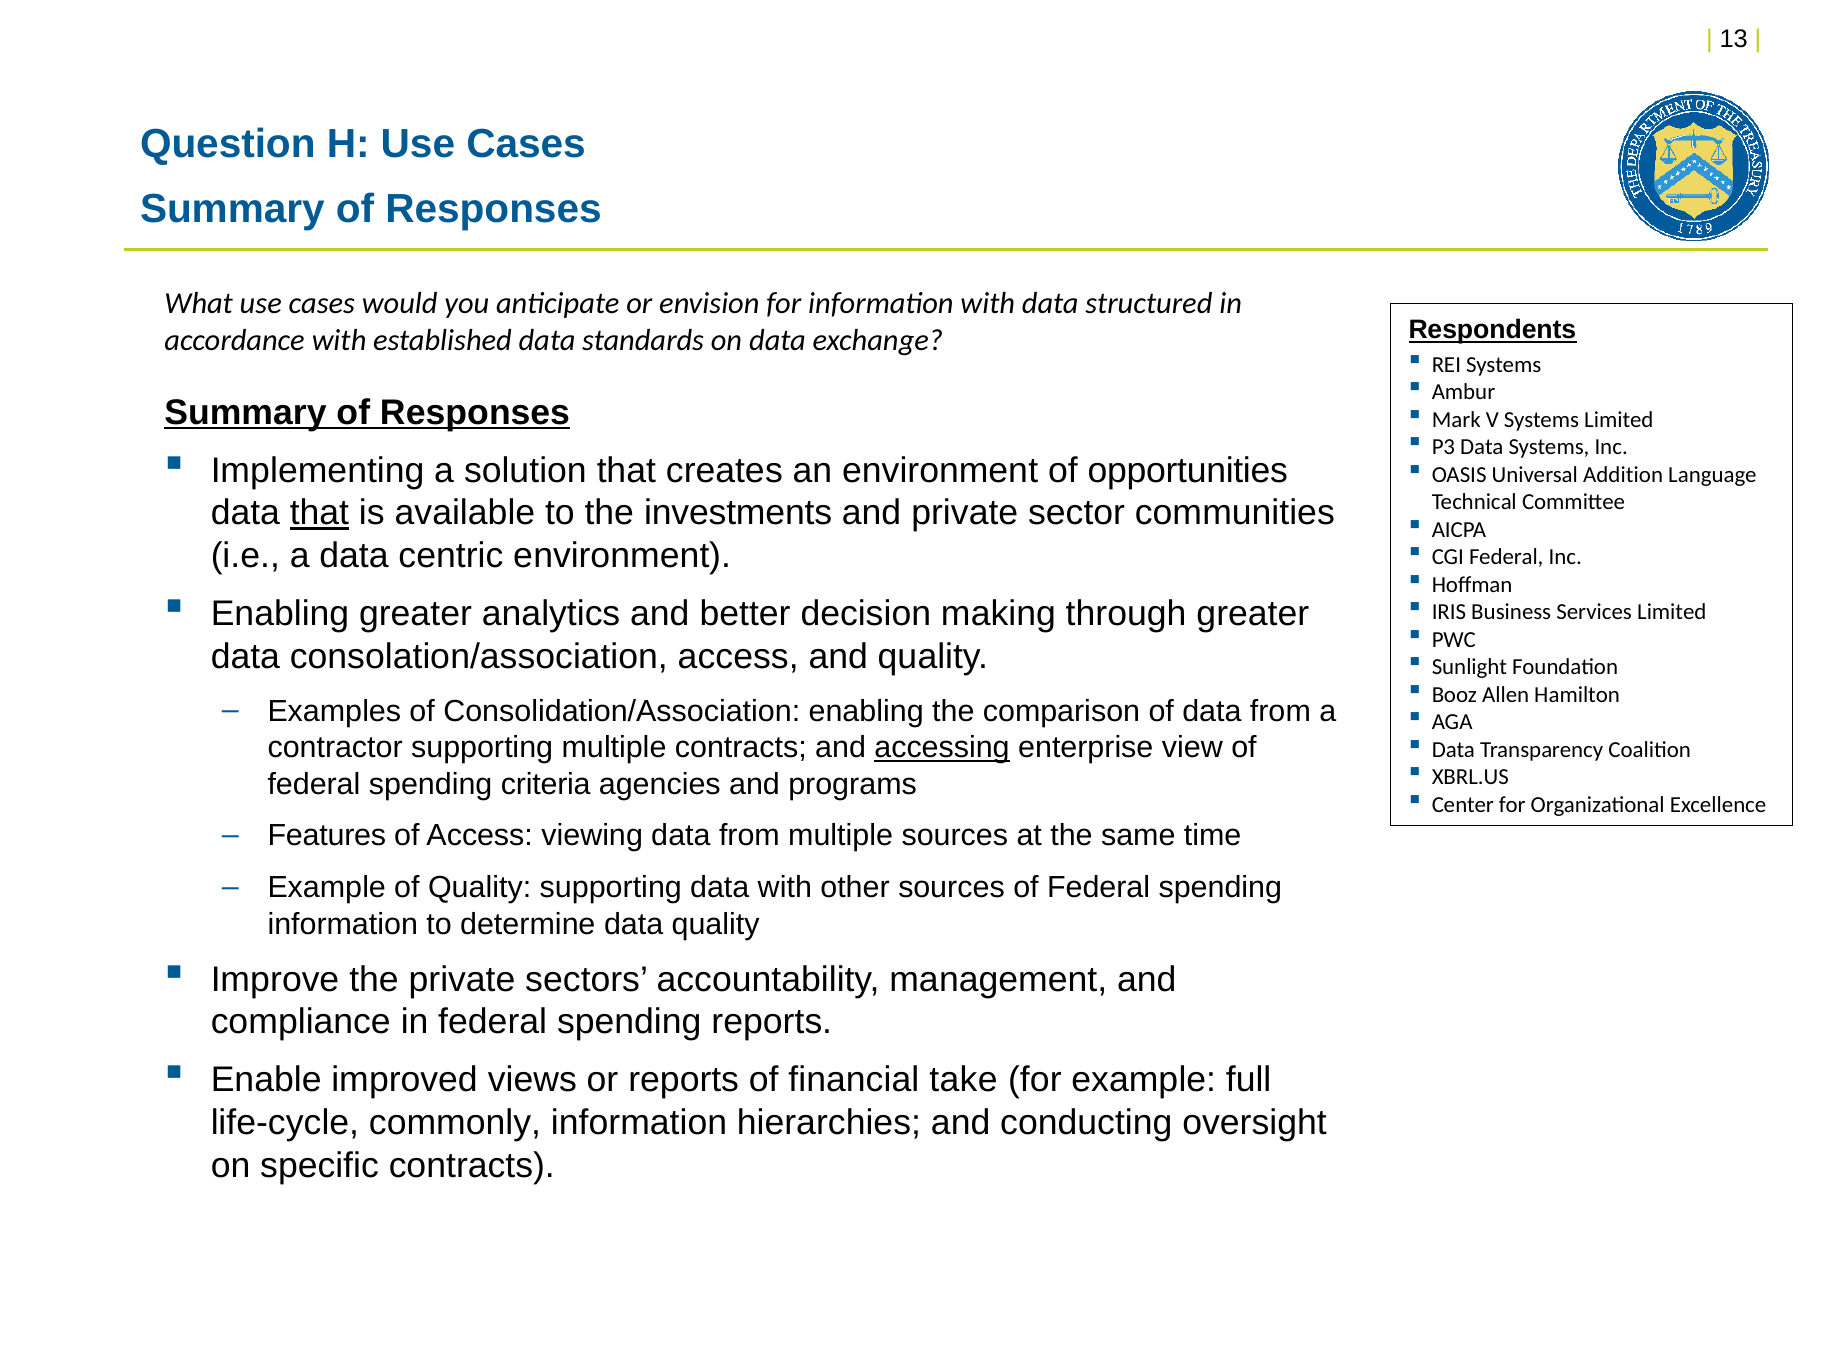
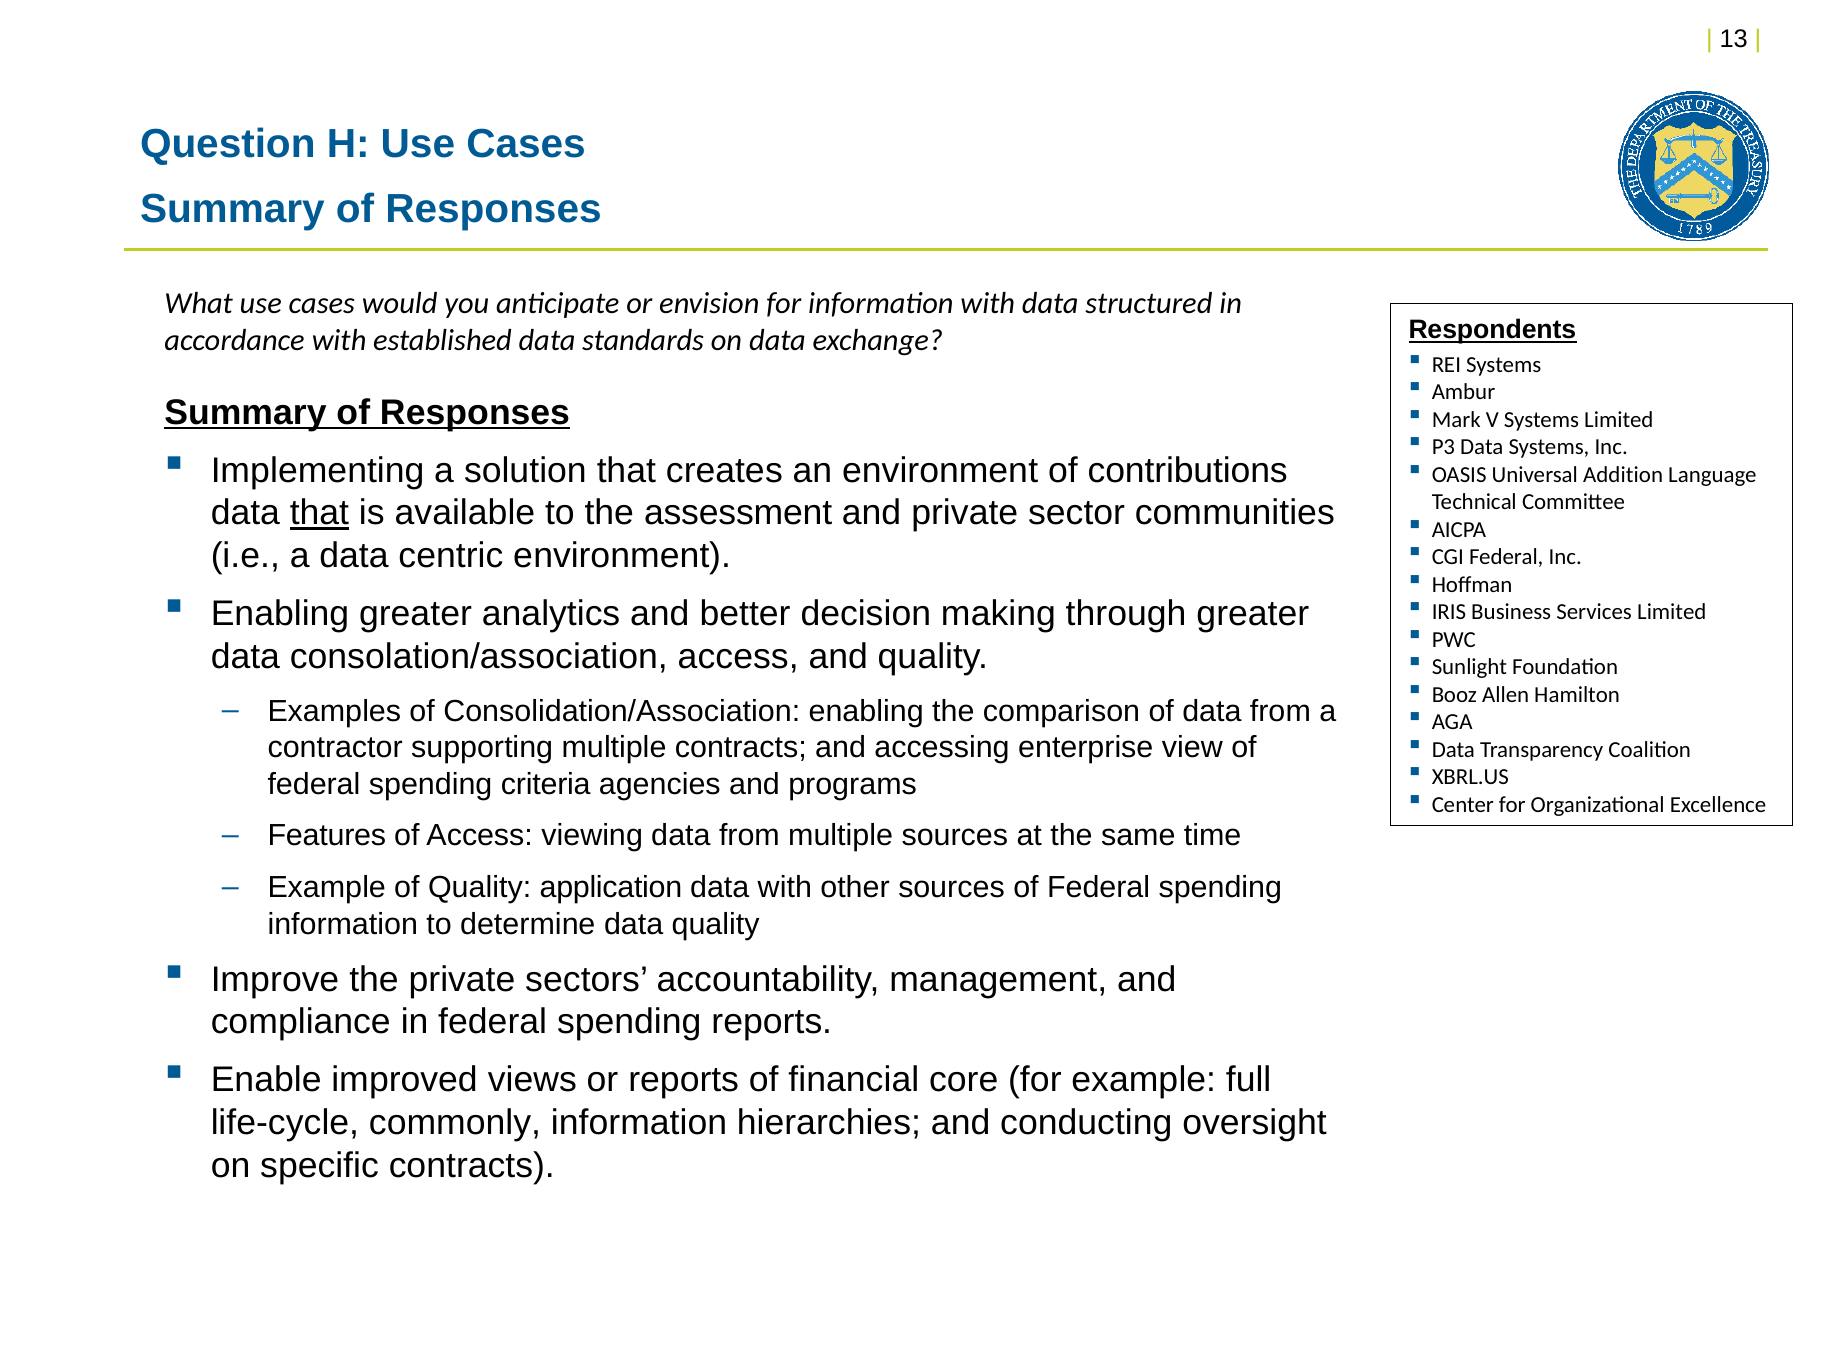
opportunities: opportunities -> contributions
investments: investments -> assessment
accessing underline: present -> none
Quality supporting: supporting -> application
take: take -> core
